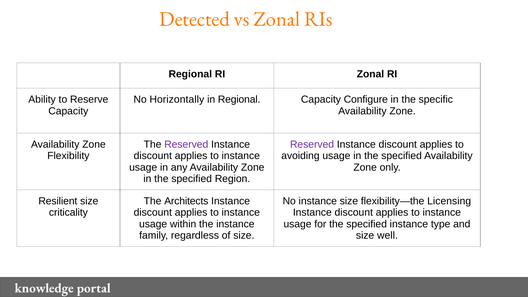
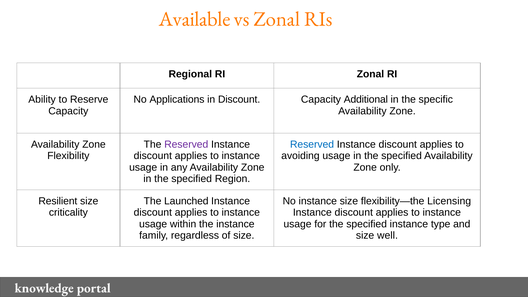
Detected: Detected -> Available
Horizontally: Horizontally -> Applications
in Regional: Regional -> Discount
Configure: Configure -> Additional
Reserved at (312, 144) colour: purple -> blue
Architects: Architects -> Launched
